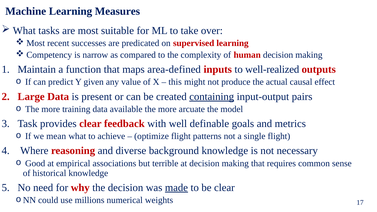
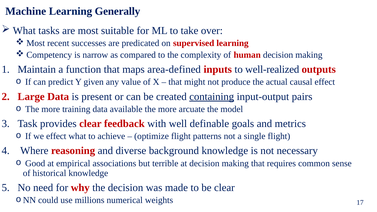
Measures: Measures -> Generally
this at (175, 82): this -> that
we mean: mean -> effect
made underline: present -> none
